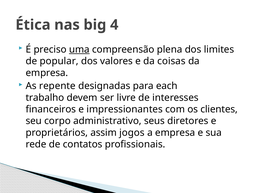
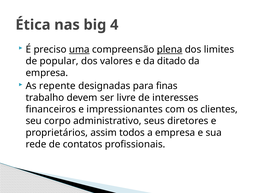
plena underline: none -> present
coisas: coisas -> ditado
each: each -> finas
jogos: jogos -> todos
